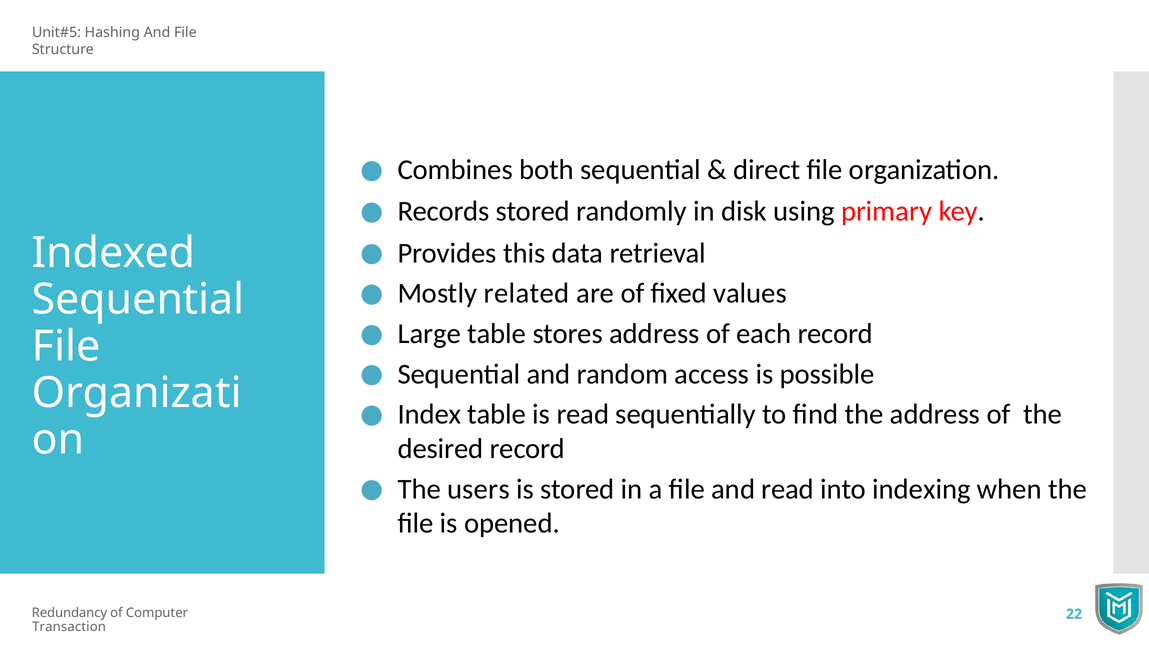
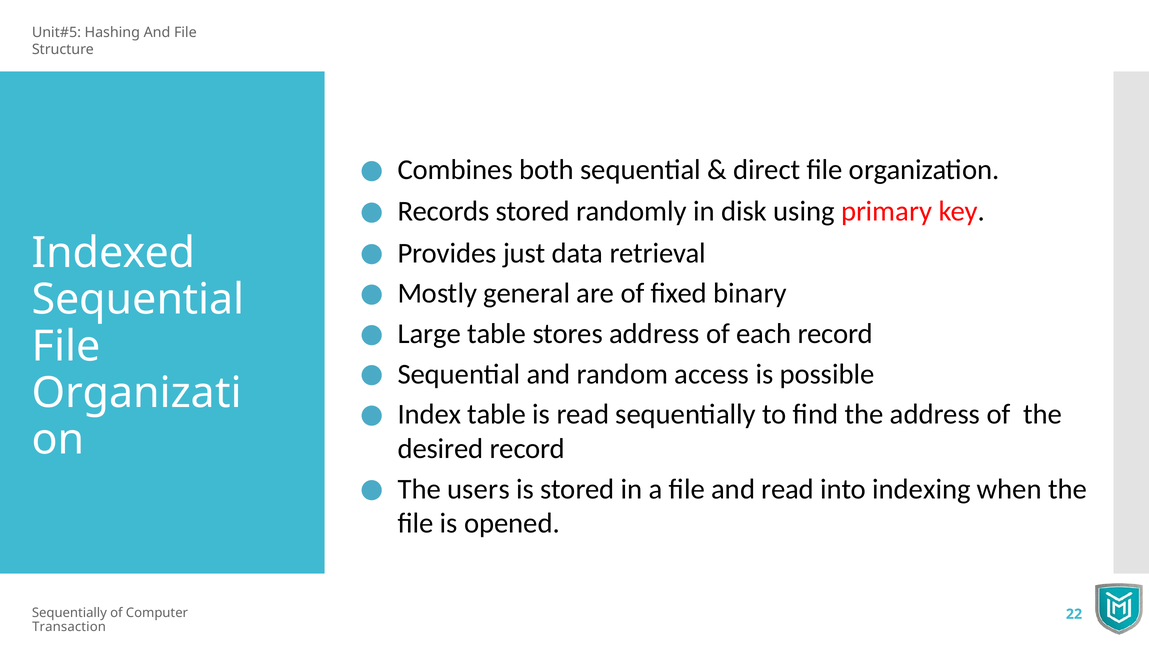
this: this -> just
related: related -> general
values: values -> binary
Redundancy at (69, 613): Redundancy -> Sequentially
